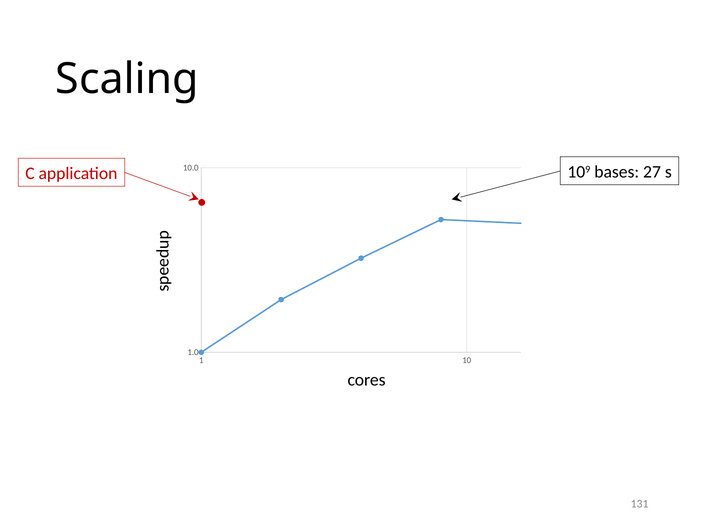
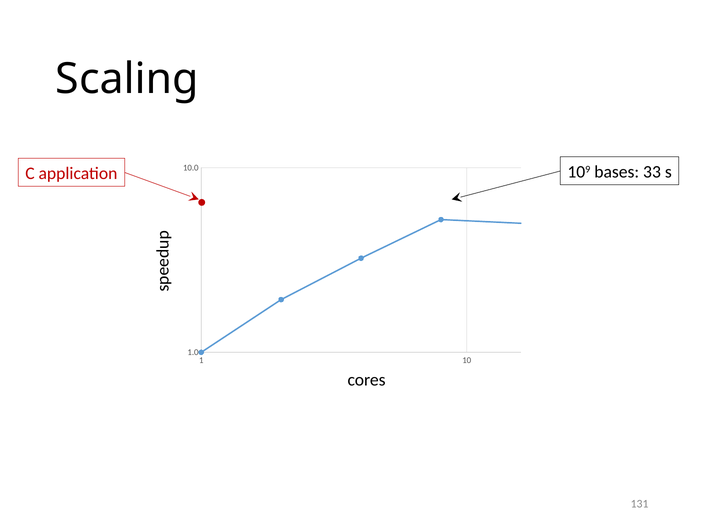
27: 27 -> 33
